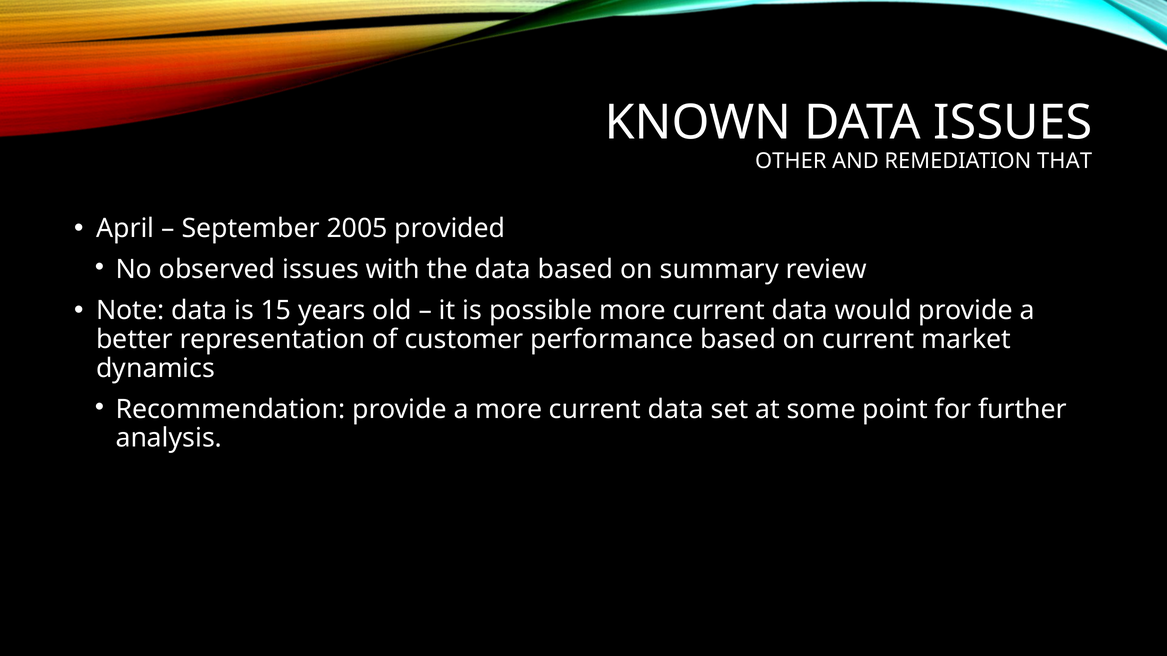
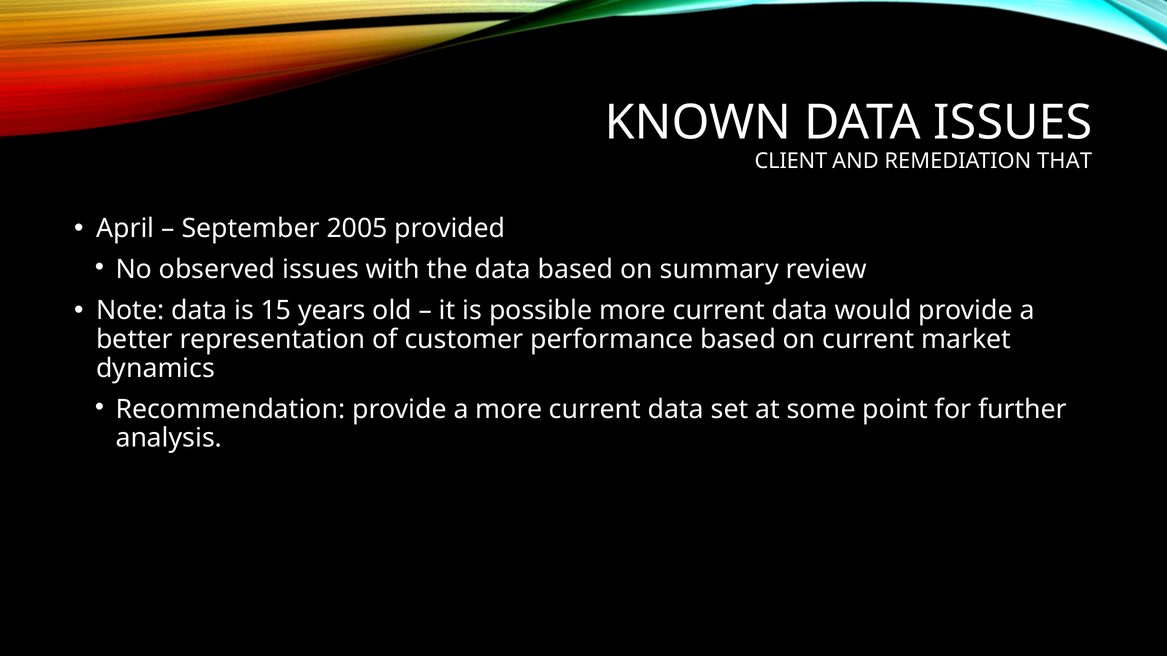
OTHER: OTHER -> CLIENT
